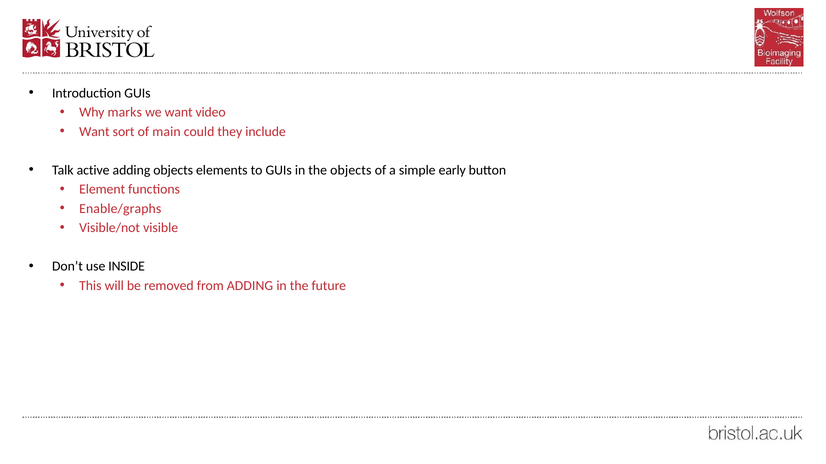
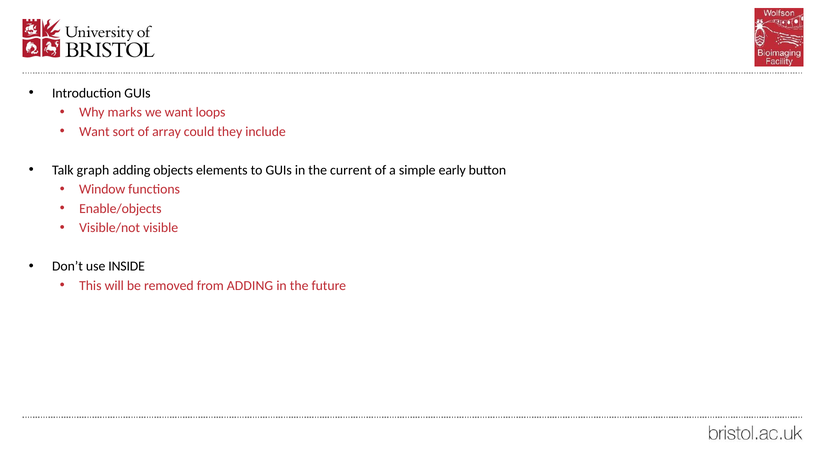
video: video -> loops
main: main -> array
active: active -> graph
the objects: objects -> current
Element: Element -> Window
Enable/graphs: Enable/graphs -> Enable/objects
